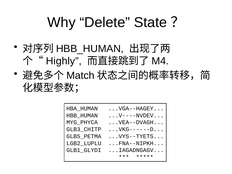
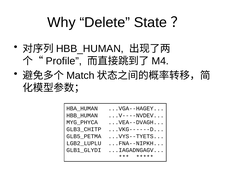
Highly: Highly -> Profile
